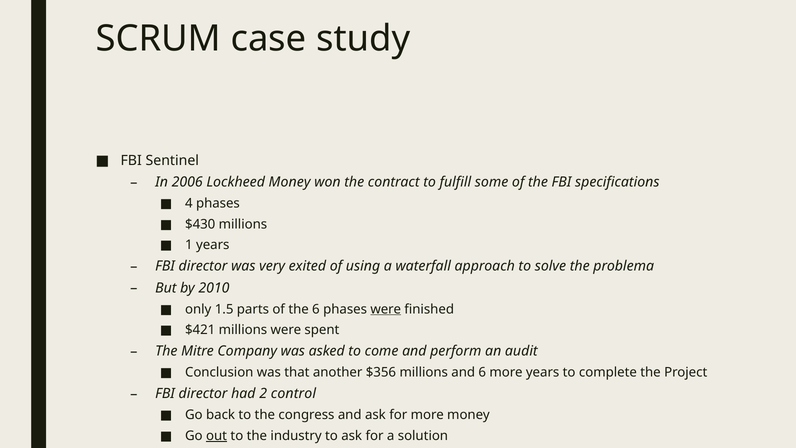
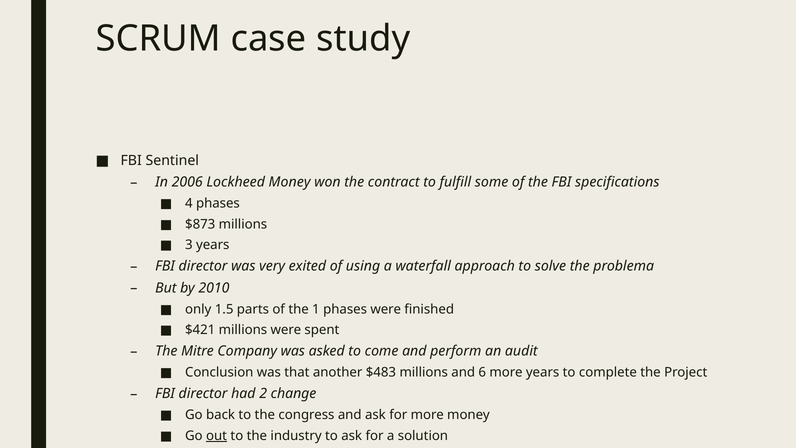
$430: $430 -> $873
1: 1 -> 3
the 6: 6 -> 1
were at (386, 309) underline: present -> none
$356: $356 -> $483
control: control -> change
